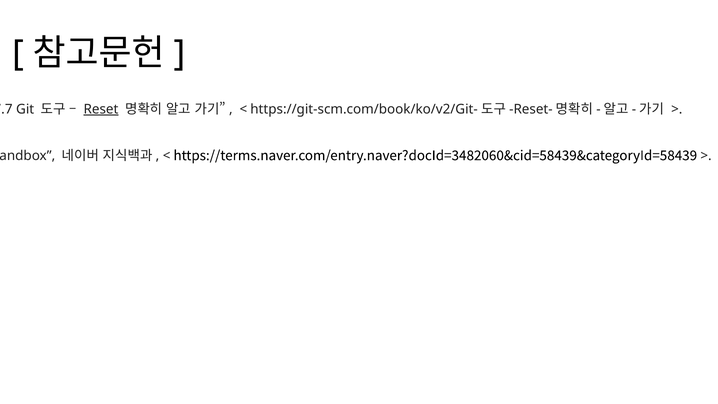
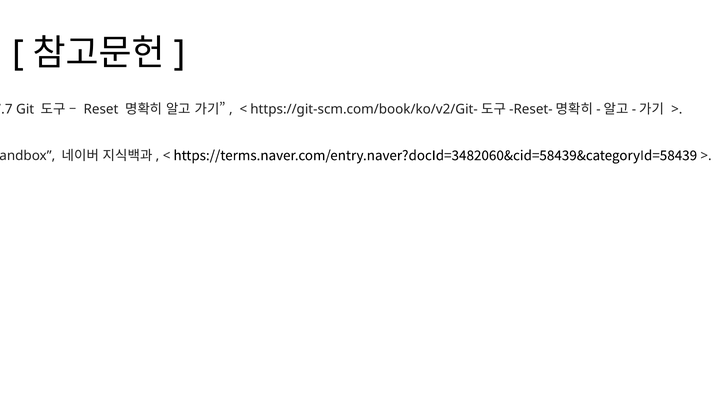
Reset underline: present -> none
